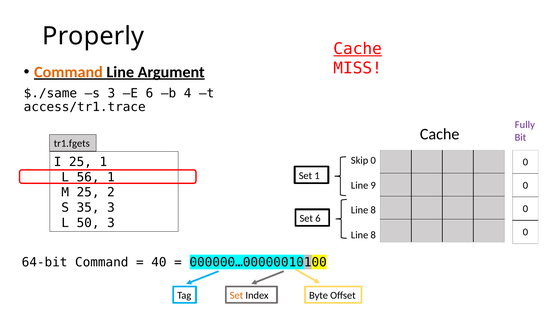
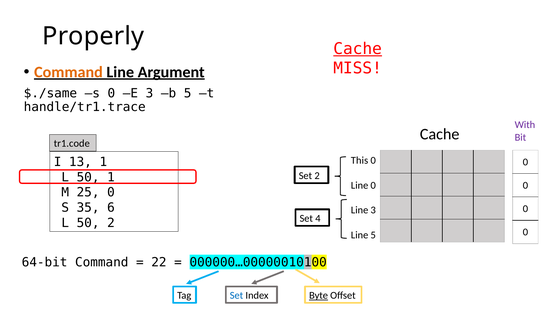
s 3: 3 -> 0
E 6: 6 -> 3
b 4: 4 -> 5
access/tr1.trace: access/tr1.trace -> handle/tr1.trace
Fully: Fully -> With
tr1.fgets: tr1.fgets -> tr1.code
Skip: Skip -> This
I 25: 25 -> 13
Set 1: 1 -> 2
56 at (88, 178): 56 -> 50
Line 9: 9 -> 0
25 2: 2 -> 0
35 3: 3 -> 6
8 at (373, 211): 8 -> 3
Set 6: 6 -> 4
50 3: 3 -> 2
8 at (373, 236): 8 -> 5
40: 40 -> 22
Set at (236, 296) colour: orange -> blue
Byte underline: none -> present
